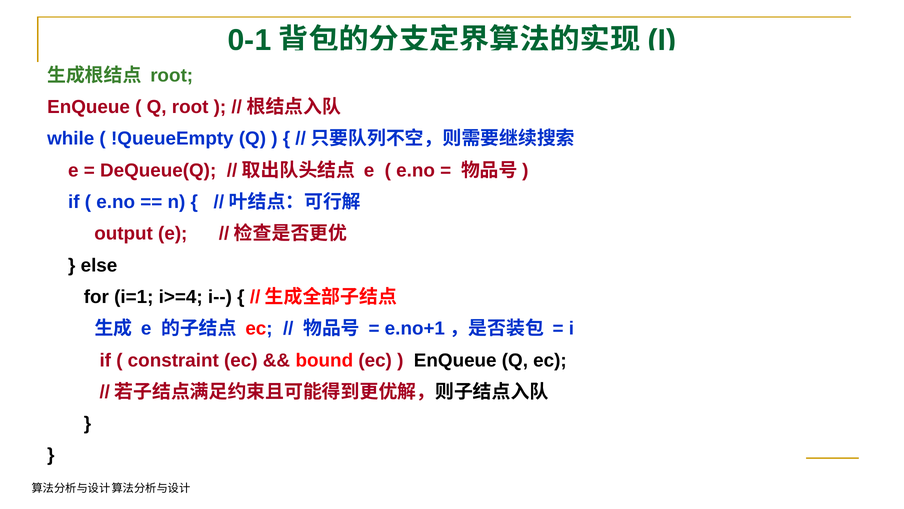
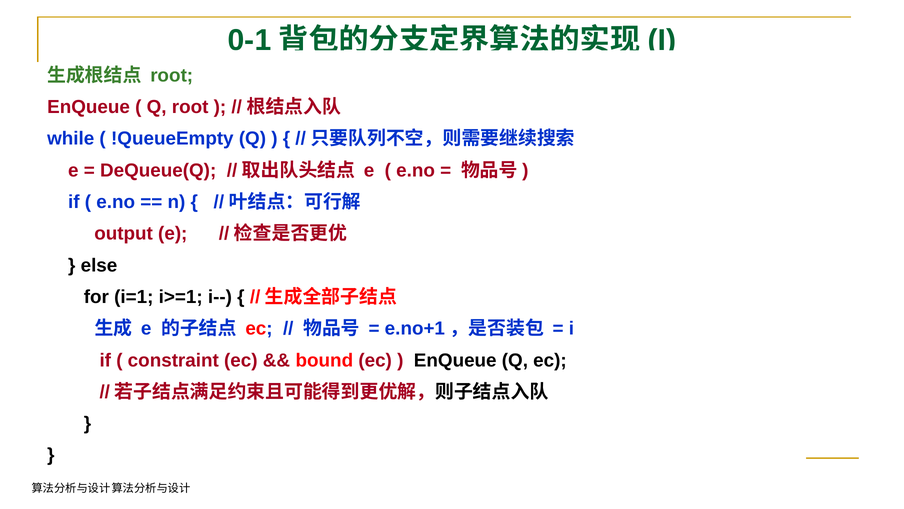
i>=4: i>=4 -> i>=1
